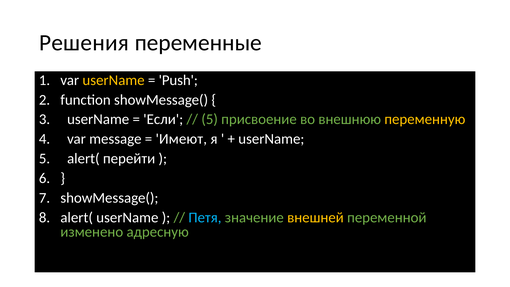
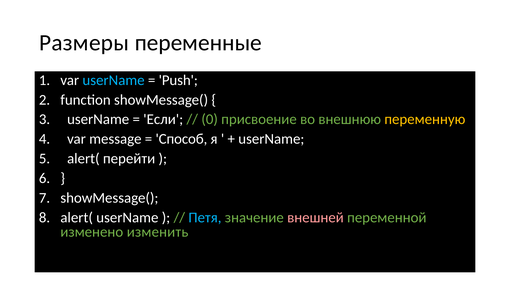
Решения: Решения -> Размеры
userName at (114, 80) colour: yellow -> light blue
5 at (210, 119): 5 -> 0
Имеют: Имеют -> Способ
внешней colour: yellow -> pink
адресную: адресную -> изменить
